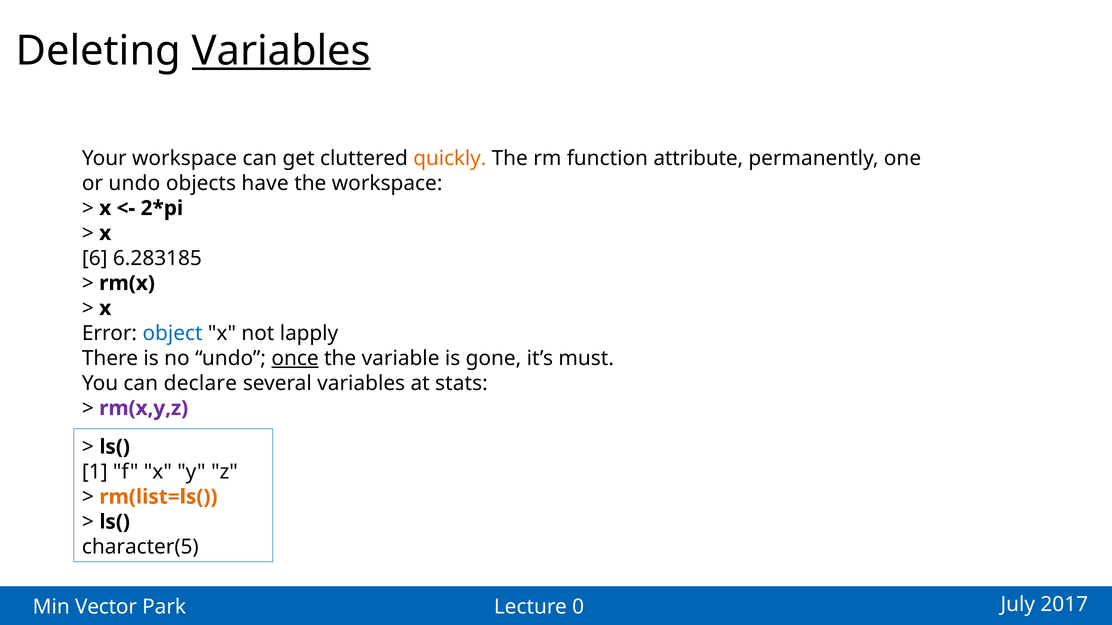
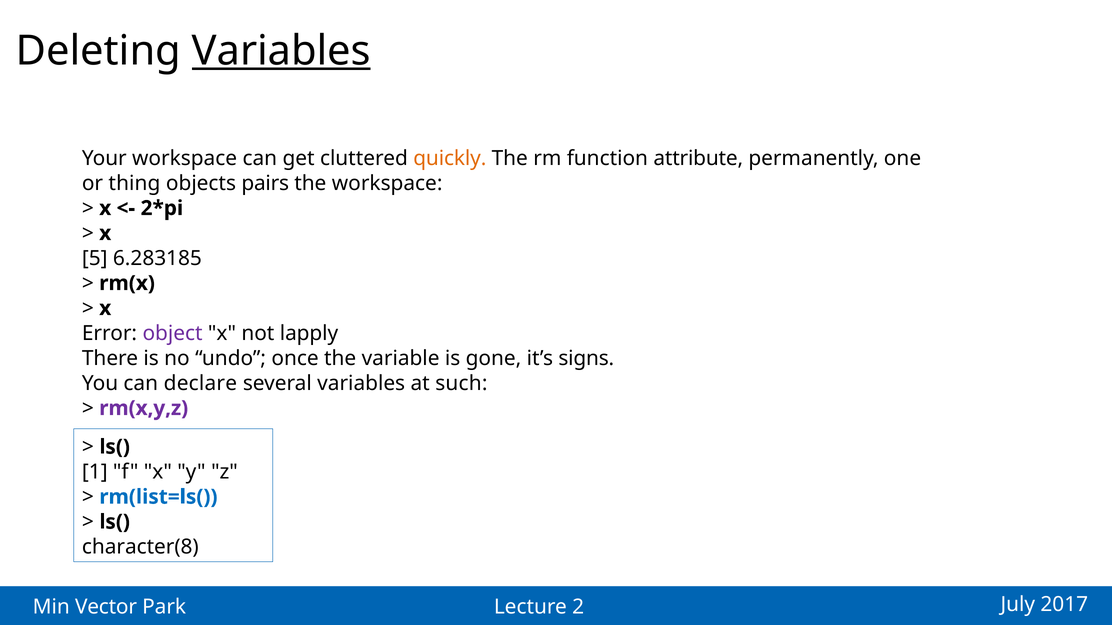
or undo: undo -> thing
have: have -> pairs
6: 6 -> 5
object colour: blue -> purple
once underline: present -> none
must: must -> signs
stats: stats -> such
rm(list=ls( colour: orange -> blue
character(5: character(5 -> character(8
0: 0 -> 2
